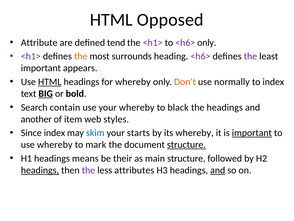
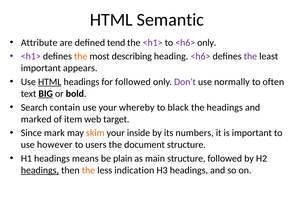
Opposed: Opposed -> Semantic
surrounds: surrounds -> describing
for whereby: whereby -> followed
Don't colour: orange -> purple
to index: index -> often
another: another -> marked
styles: styles -> target
Since index: index -> mark
skim colour: blue -> orange
starts: starts -> inside
its whereby: whereby -> numbers
important at (252, 133) underline: present -> none
use whereby: whereby -> however
mark: mark -> users
structure at (186, 144) underline: present -> none
their: their -> plain
the at (88, 170) colour: purple -> orange
attributes: attributes -> indication
and at (218, 170) underline: present -> none
